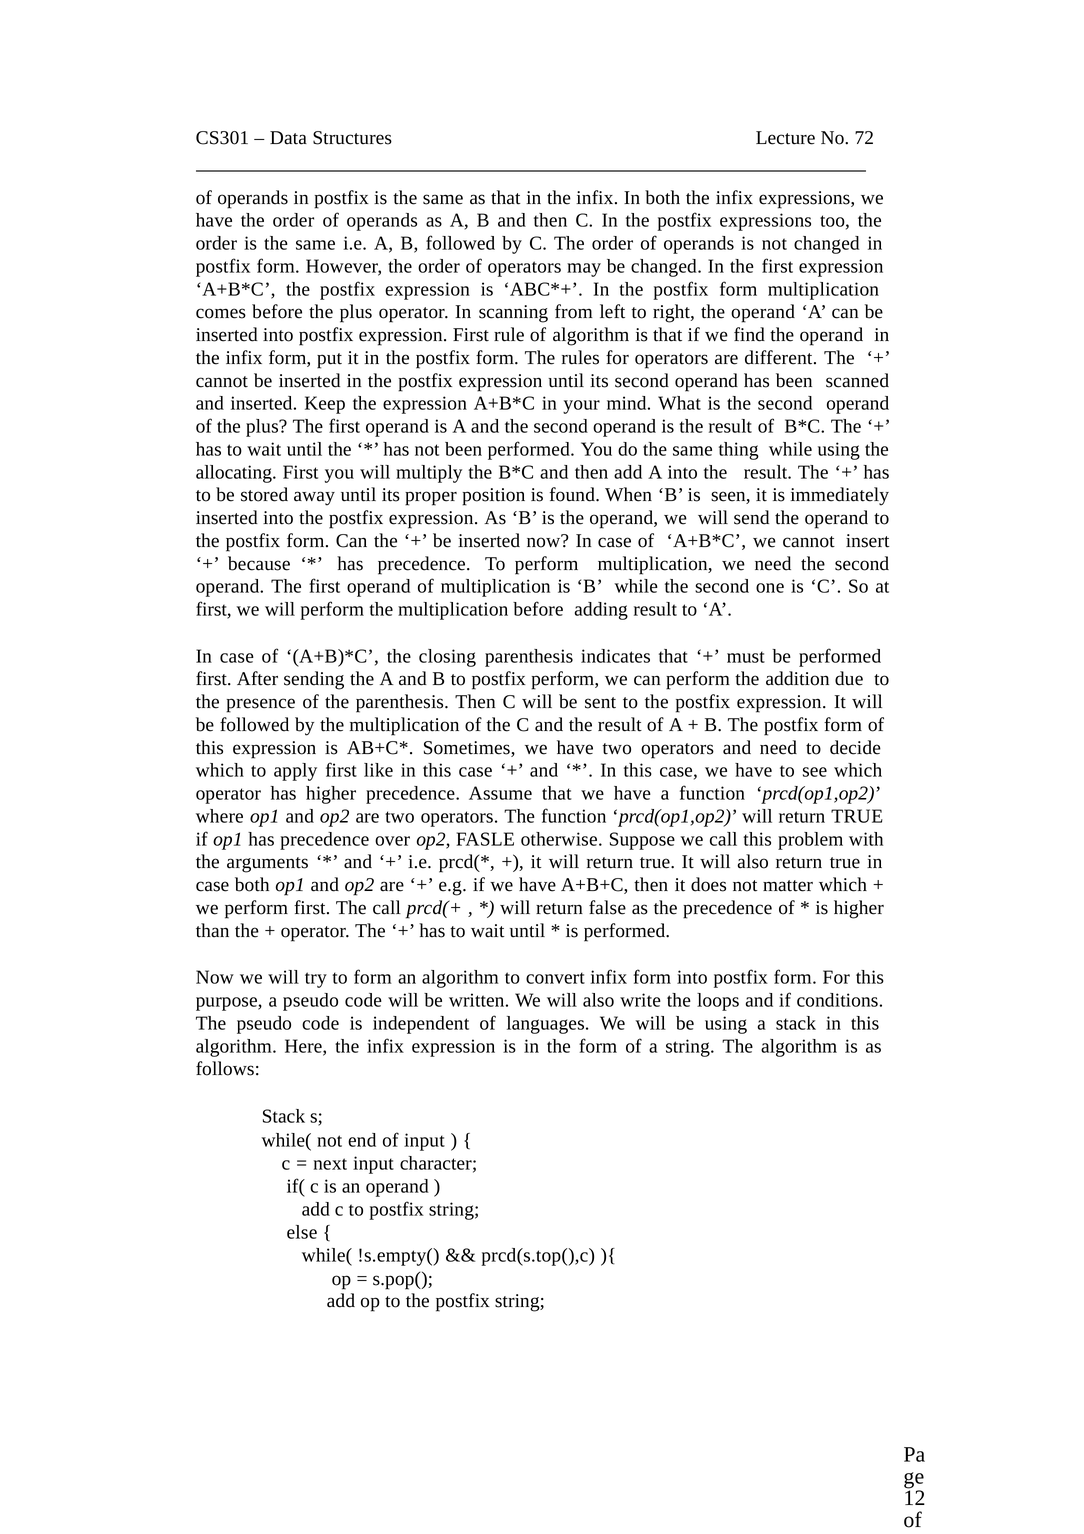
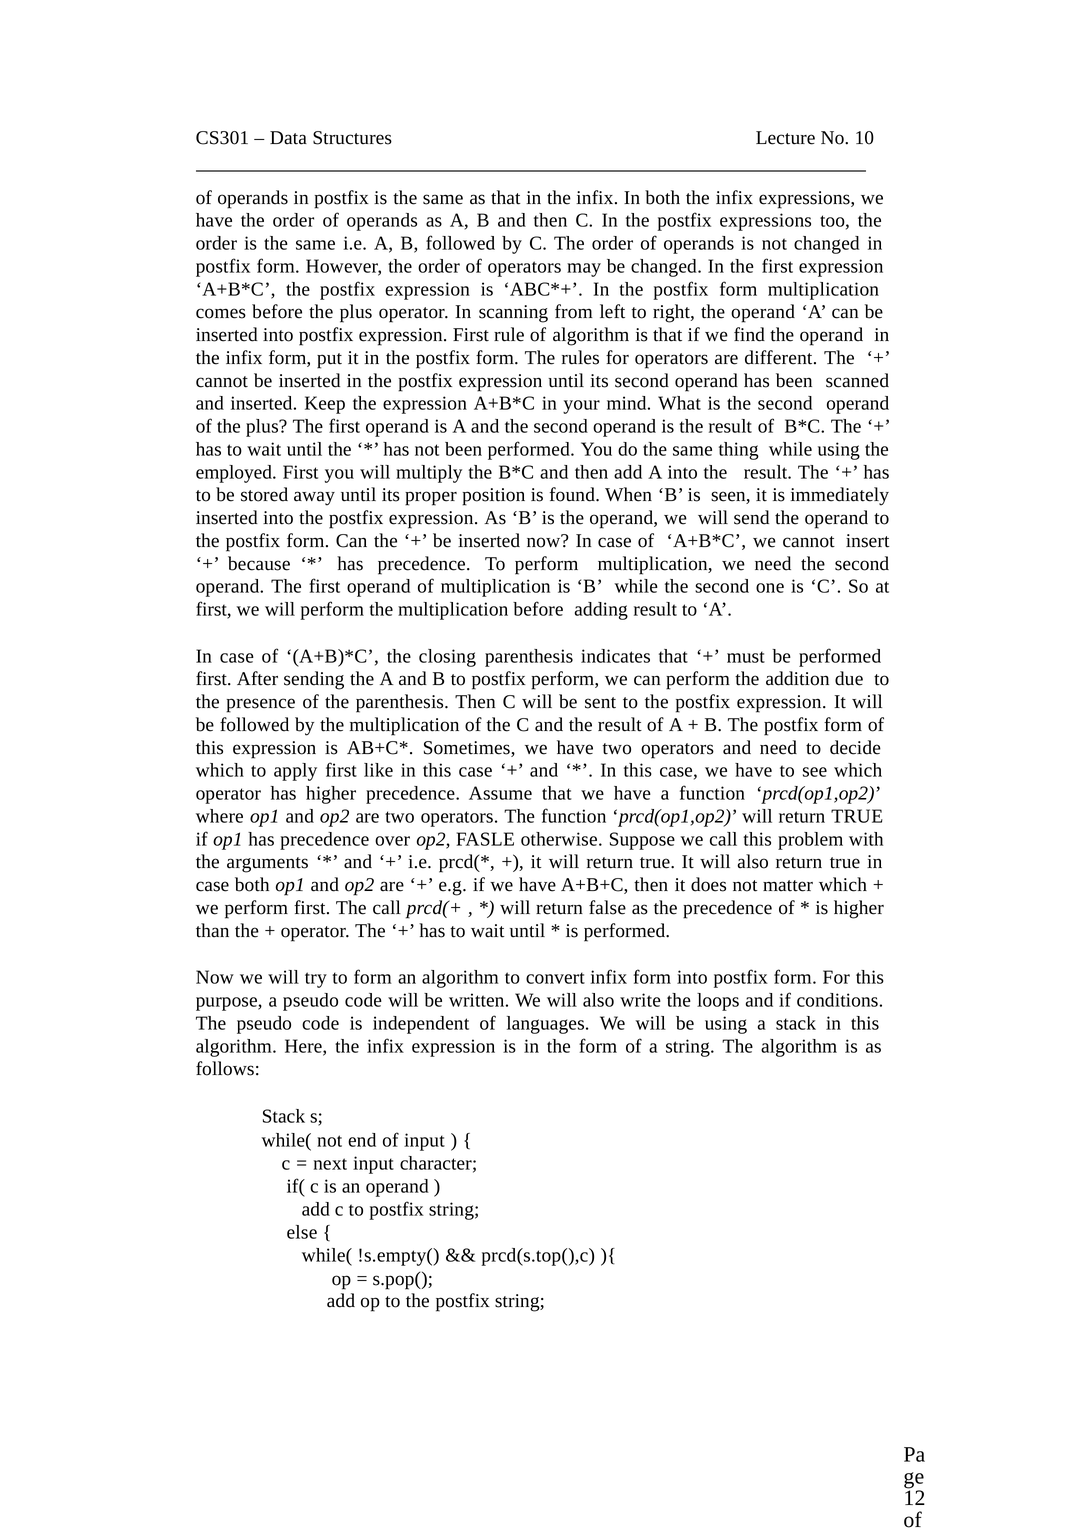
72: 72 -> 10
allocating: allocating -> employed
